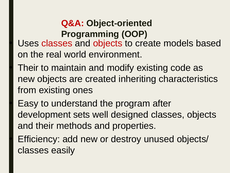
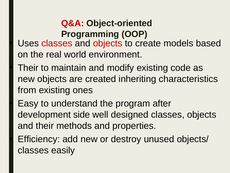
sets: sets -> side
